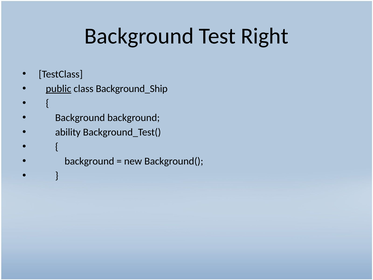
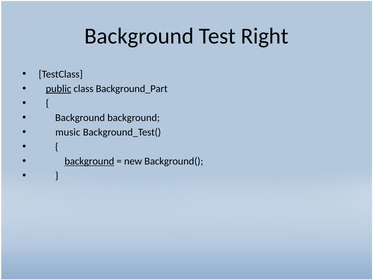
Background_Ship: Background_Ship -> Background_Part
ability: ability -> music
background at (89, 161) underline: none -> present
